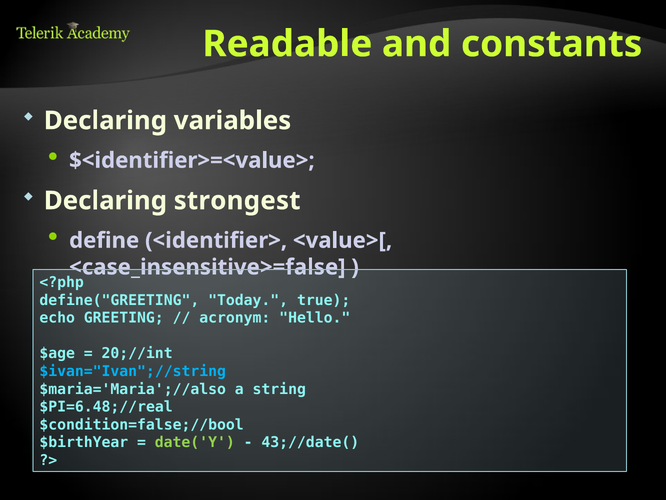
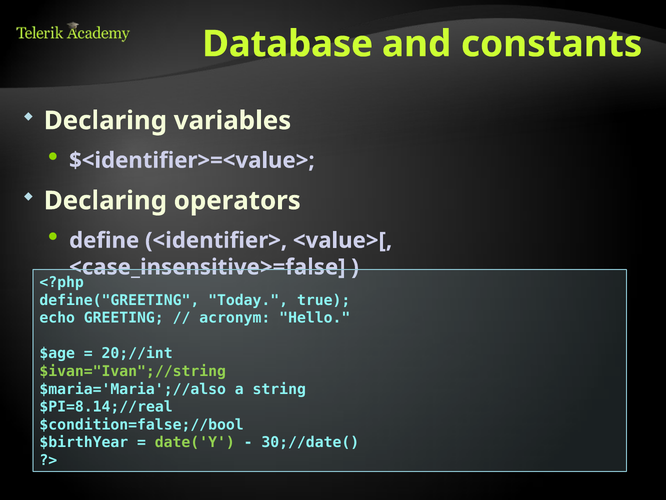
Readable: Readable -> Database
strongest: strongest -> operators
$ivan="Ivan";//string colour: light blue -> light green
$PI=6.48;//real: $PI=6.48;//real -> $PI=8.14;//real
43;//date(: 43;//date( -> 30;//date(
